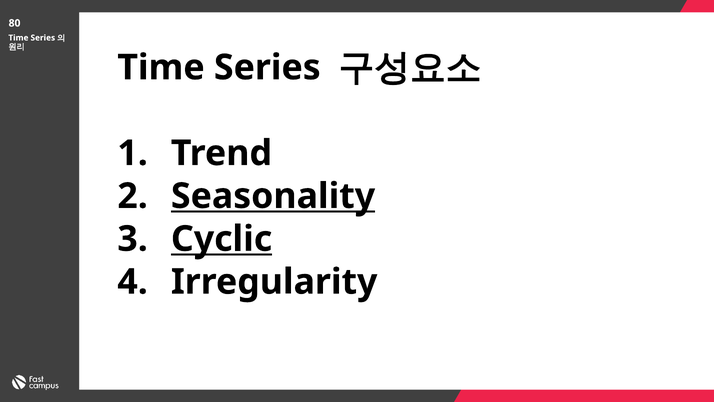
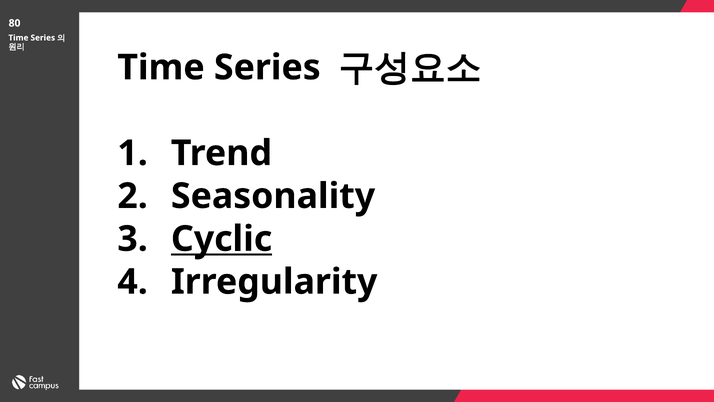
Seasonality underline: present -> none
